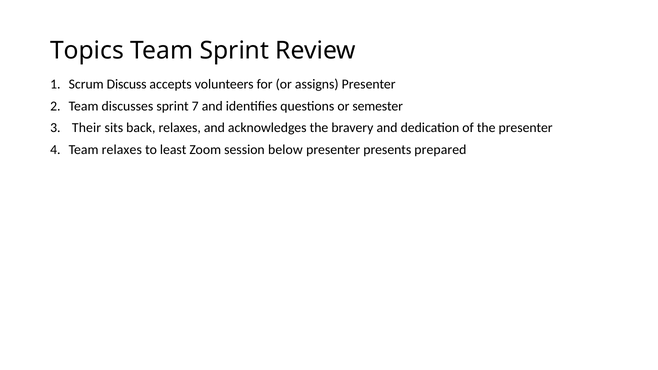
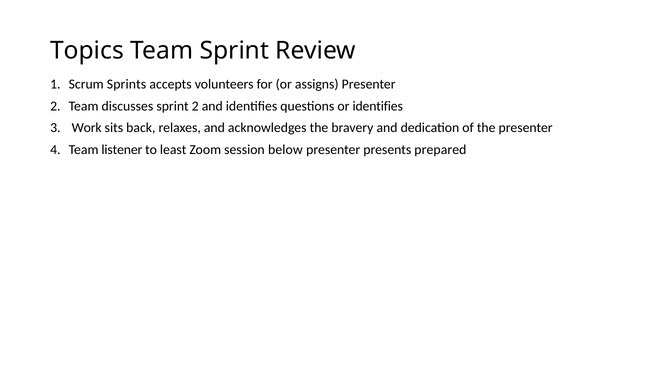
Discuss: Discuss -> Sprints
sprint 7: 7 -> 2
or semester: semester -> identifies
Their: Their -> Work
Team relaxes: relaxes -> listener
